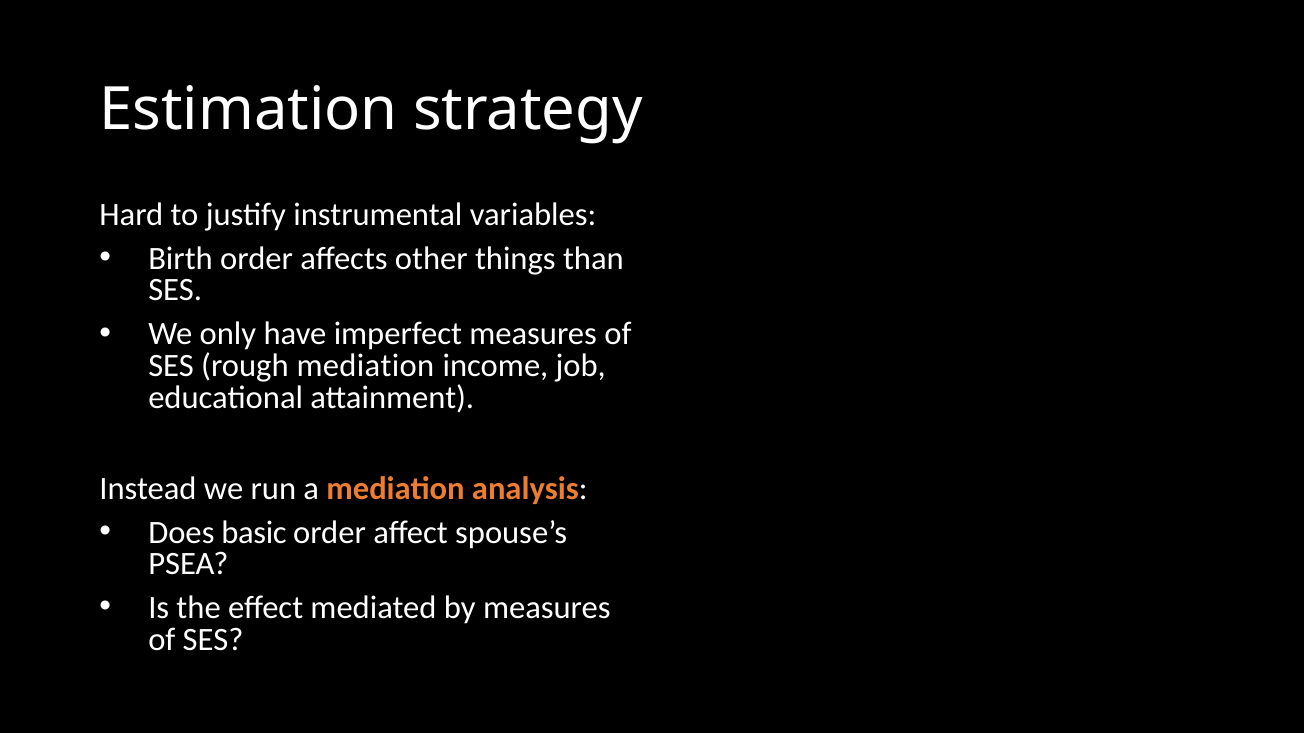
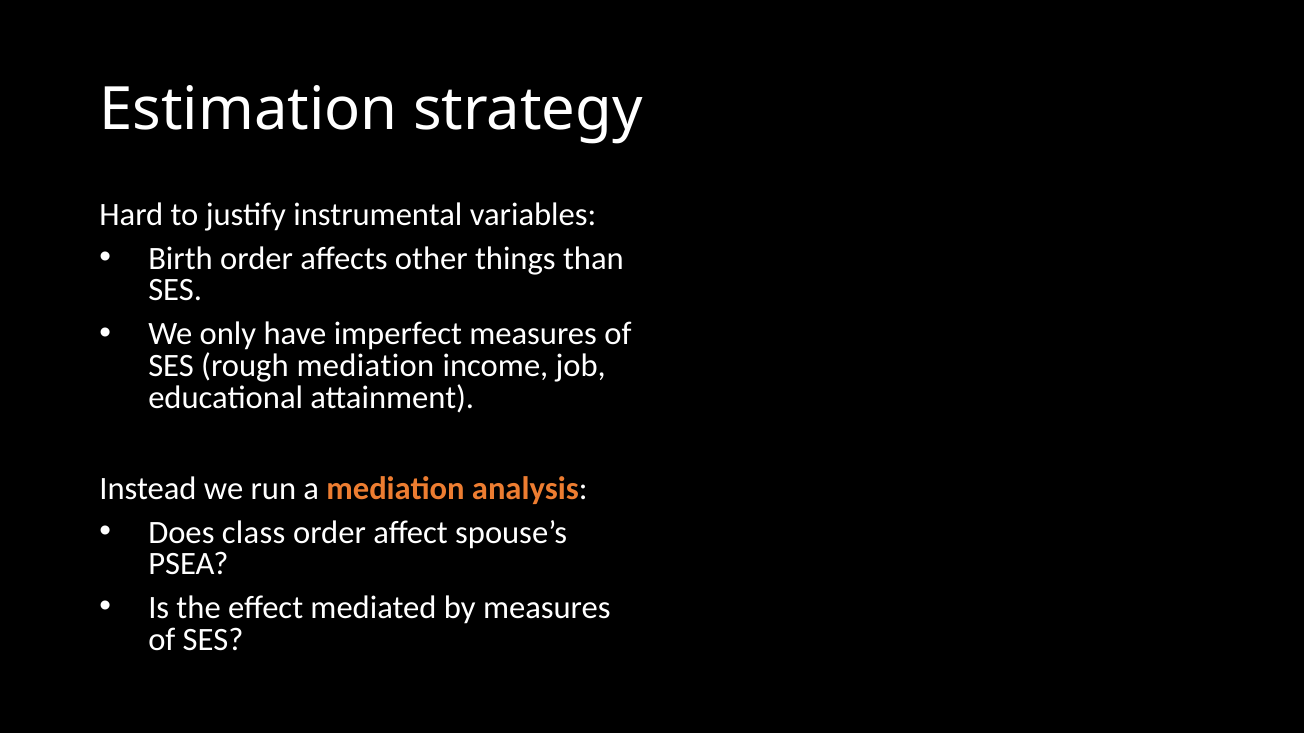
basic: basic -> class
